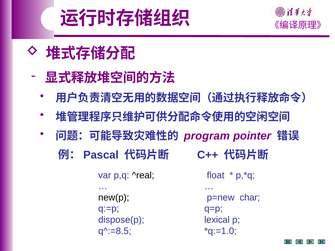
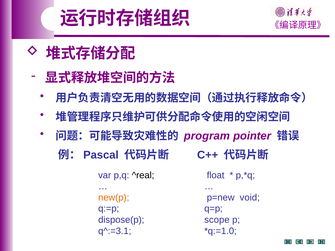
new(p colour: black -> orange
char: char -> void
lexical: lexical -> scope
q^:=8.5: q^:=8.5 -> q^:=3.1
